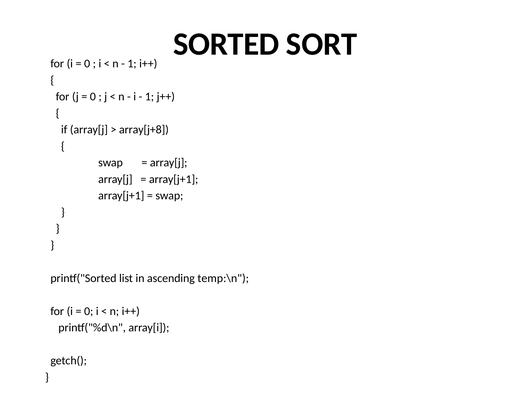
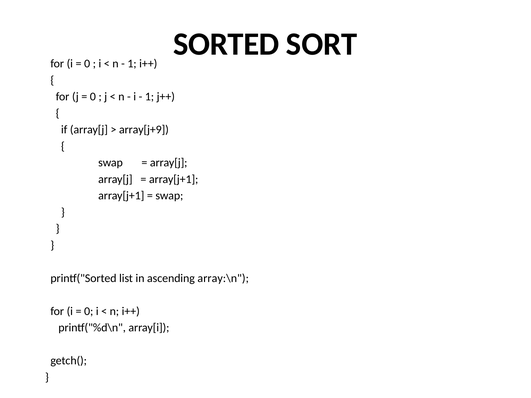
array[j+8: array[j+8 -> array[j+9
temp:\n: temp:\n -> array:\n
